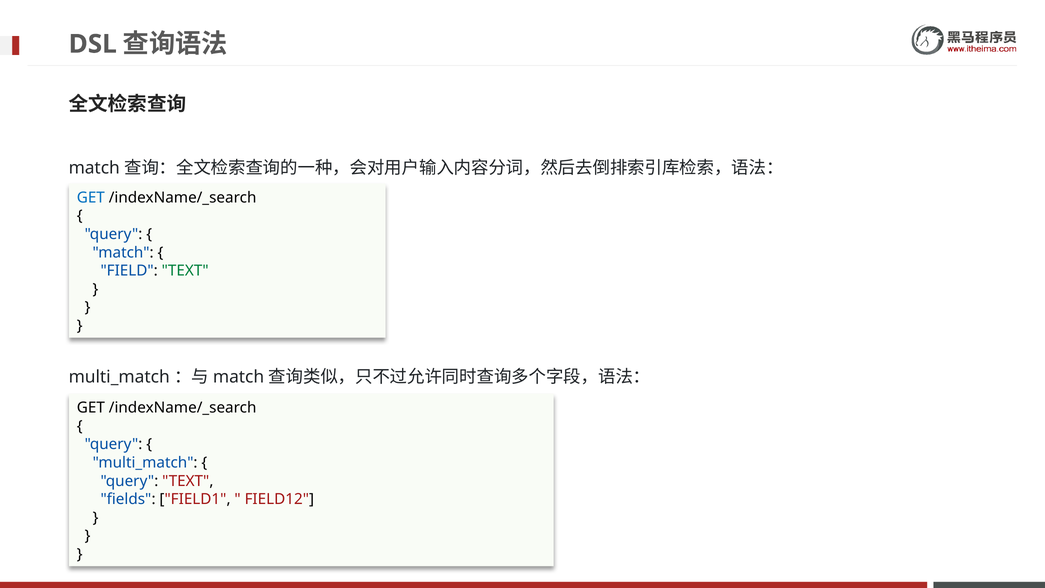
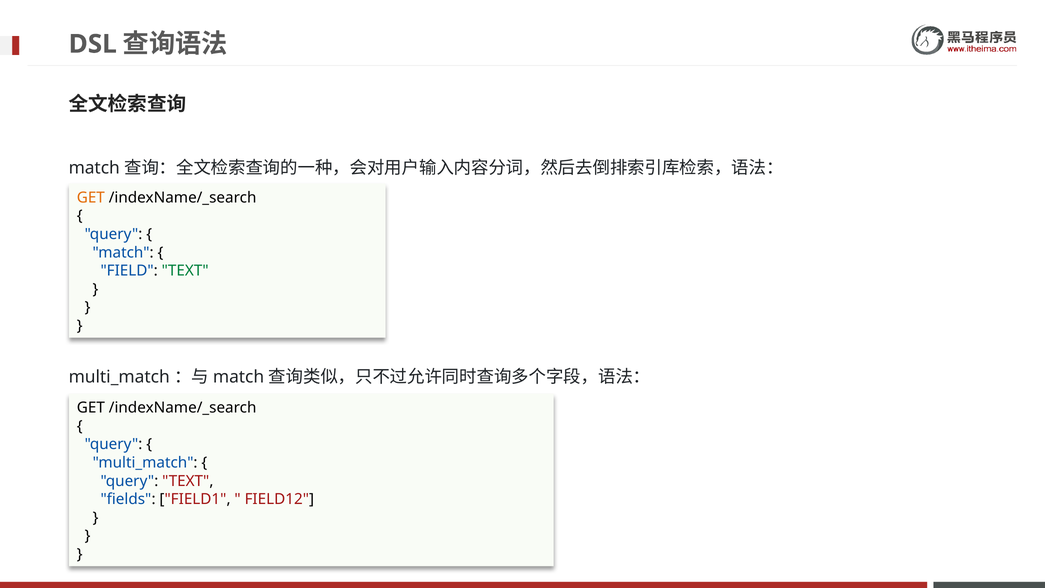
GET at (91, 198) colour: blue -> orange
